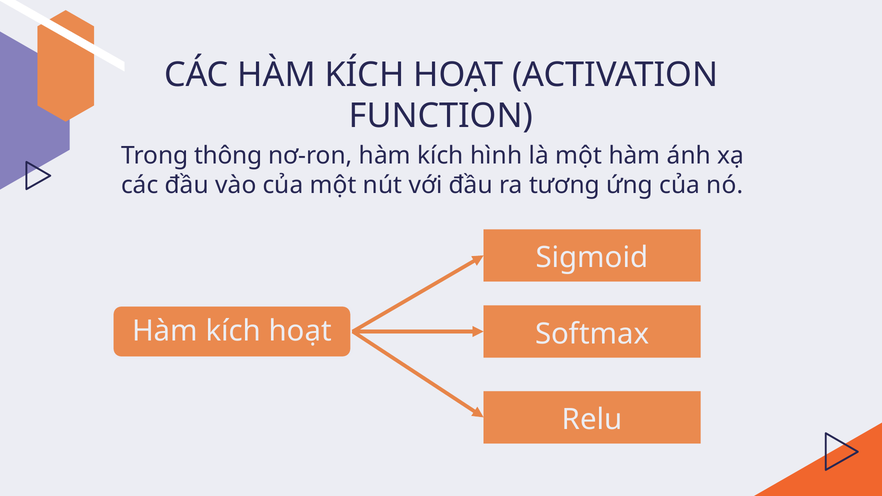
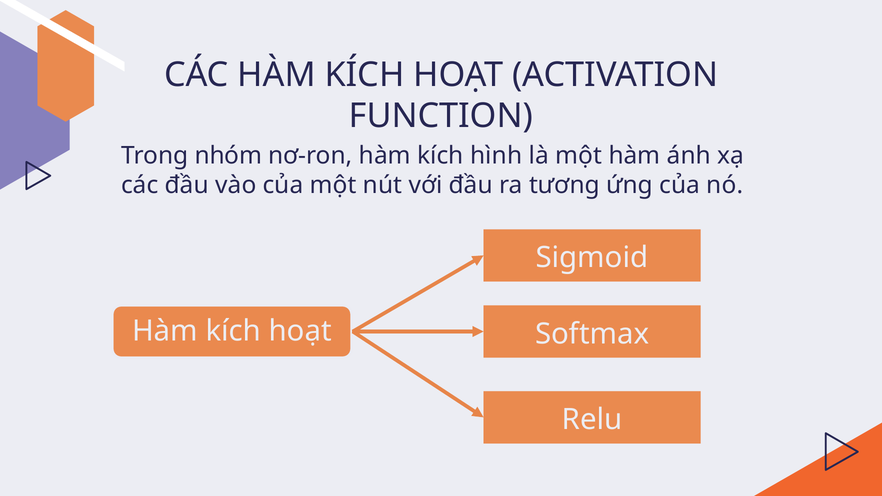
thông: thông -> nhóm
